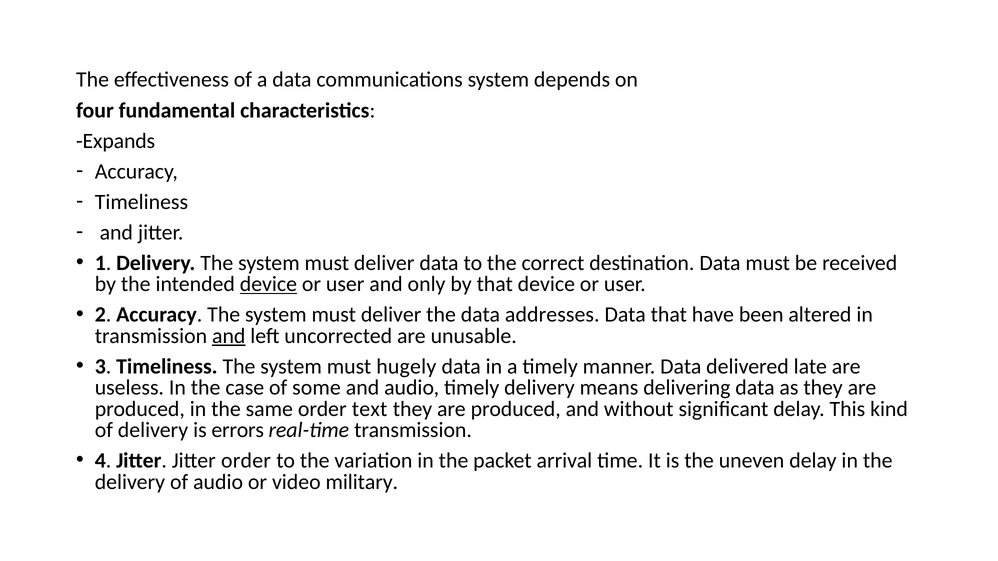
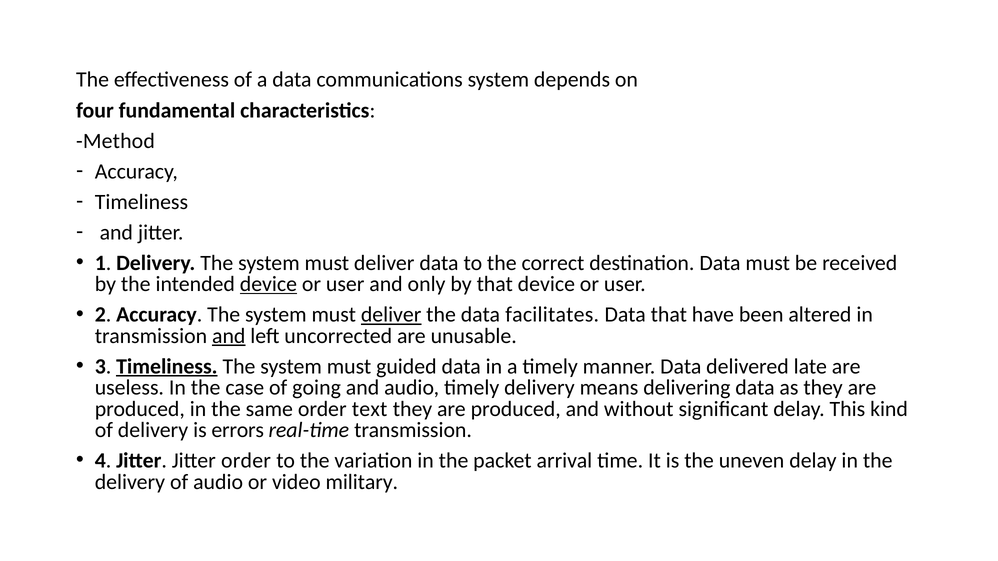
Expands: Expands -> Method
deliver at (391, 315) underline: none -> present
addresses: addresses -> facilitates
Timeliness at (167, 367) underline: none -> present
hugely: hugely -> guided
some: some -> going
